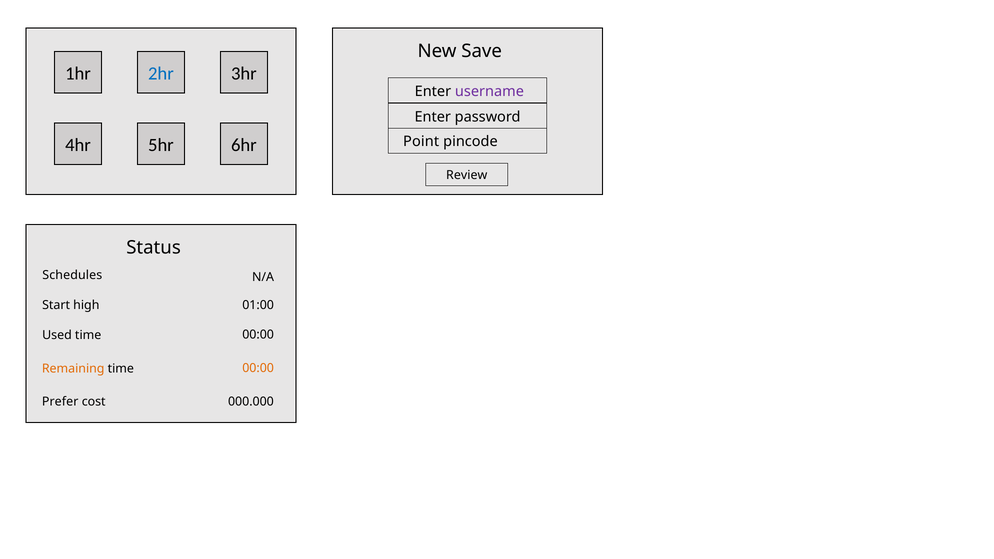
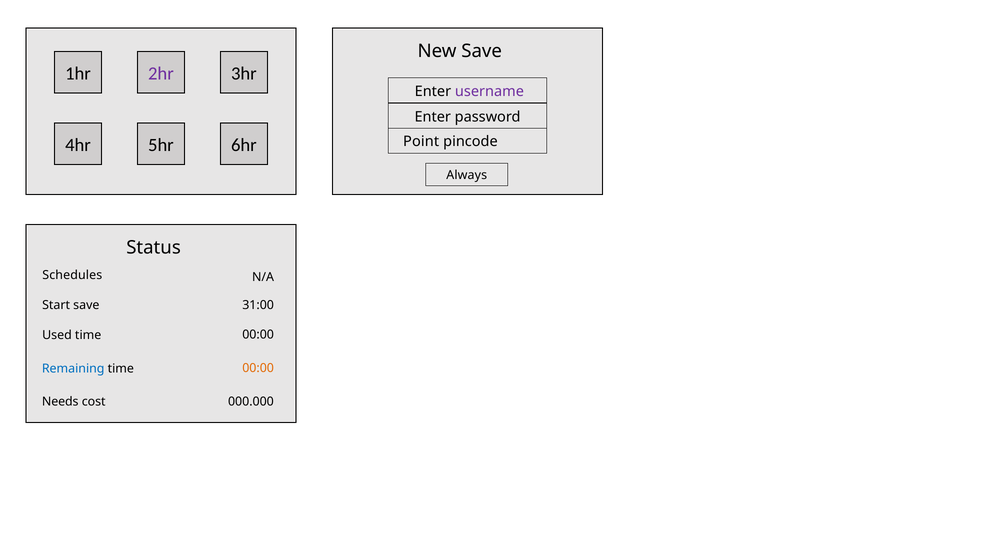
2hr colour: blue -> purple
Review: Review -> Always
Start high: high -> save
01:00: 01:00 -> 31:00
Remaining colour: orange -> blue
Prefer: Prefer -> Needs
